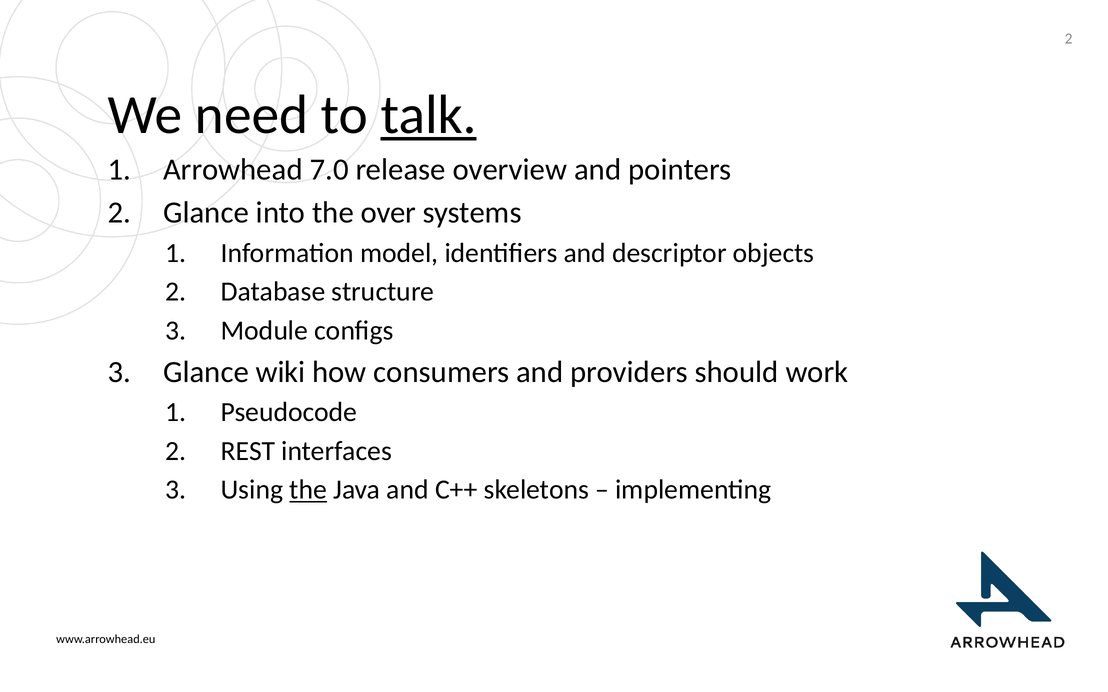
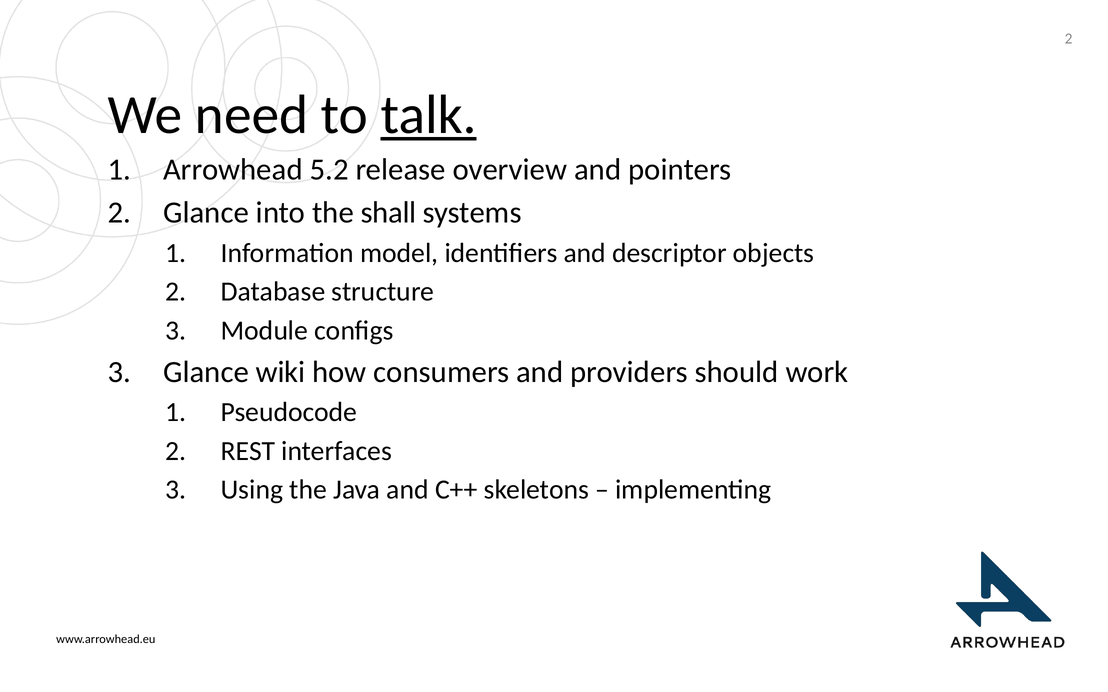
7.0: 7.0 -> 5.2
over: over -> shall
the at (308, 490) underline: present -> none
